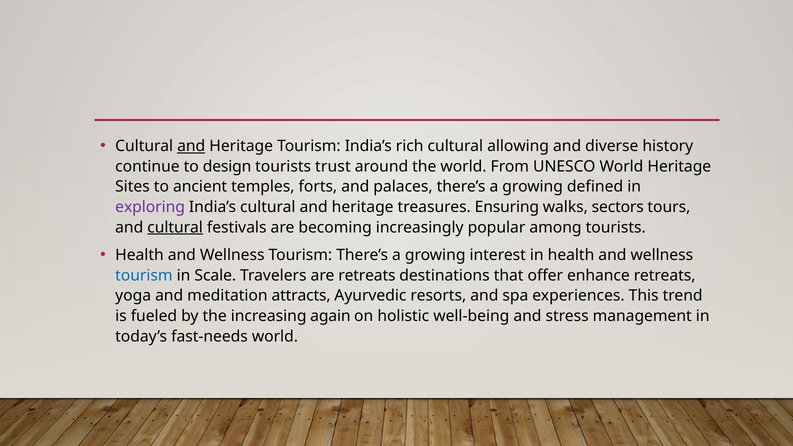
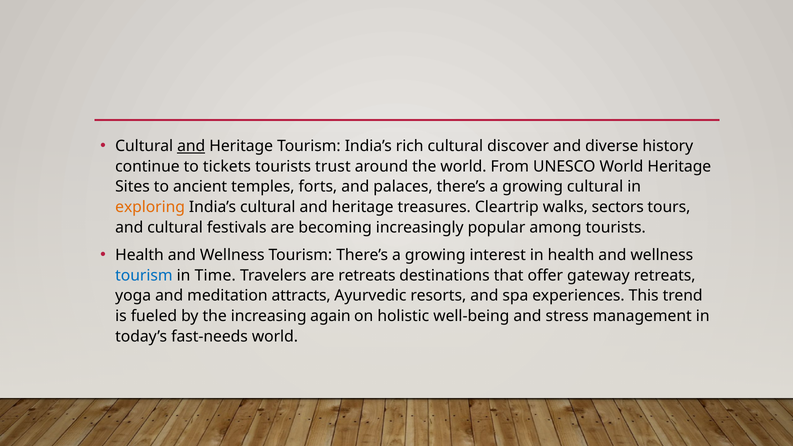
allowing: allowing -> discover
design: design -> tickets
growing defined: defined -> cultural
exploring colour: purple -> orange
Ensuring: Ensuring -> Cleartrip
cultural at (175, 227) underline: present -> none
Scale: Scale -> Time
enhance: enhance -> gateway
